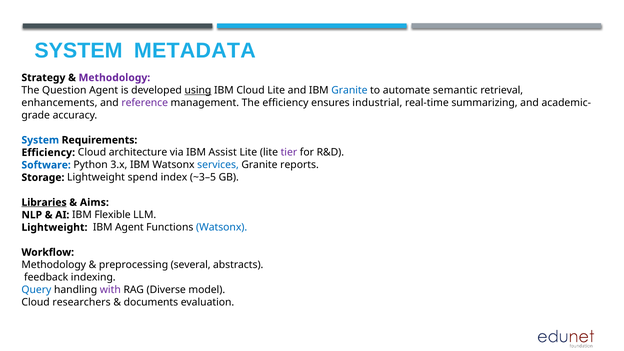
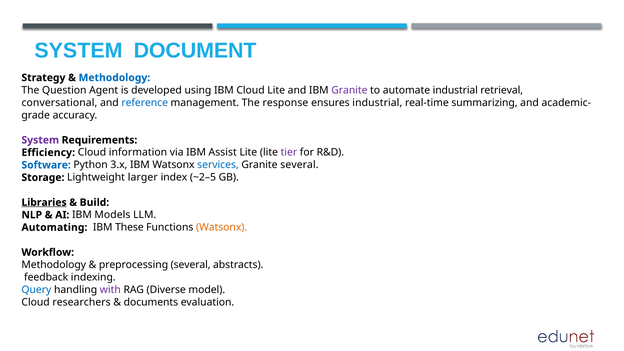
METADATA: METADATA -> DOCUMENT
Methodology at (114, 78) colour: purple -> blue
using underline: present -> none
Granite at (349, 90) colour: blue -> purple
automate semantic: semantic -> industrial
enhancements: enhancements -> conversational
reference colour: purple -> blue
The efficiency: efficiency -> response
System at (40, 140) colour: blue -> purple
architecture: architecture -> information
Granite reports: reports -> several
spend: spend -> larger
~3–5: ~3–5 -> ~2–5
Aims: Aims -> Build
Flexible: Flexible -> Models
Lightweight at (54, 227): Lightweight -> Automating
IBM Agent: Agent -> These
Watsonx at (222, 227) colour: blue -> orange
